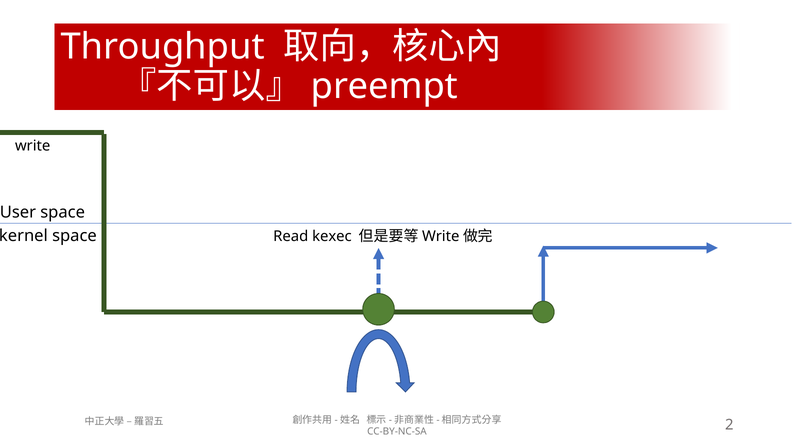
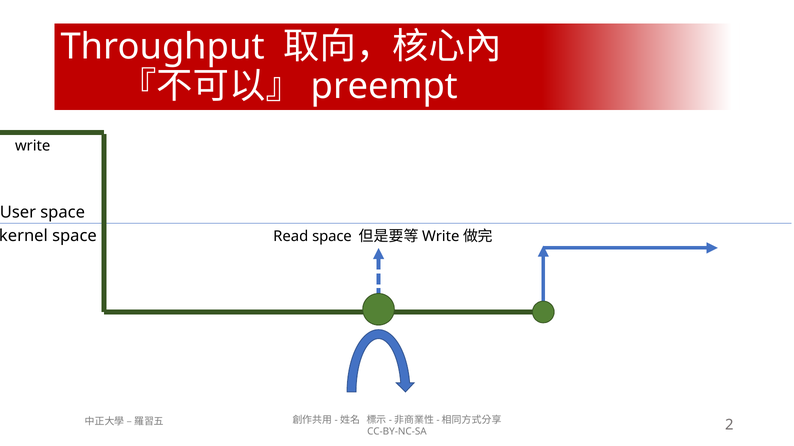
Read kexec: kexec -> space
